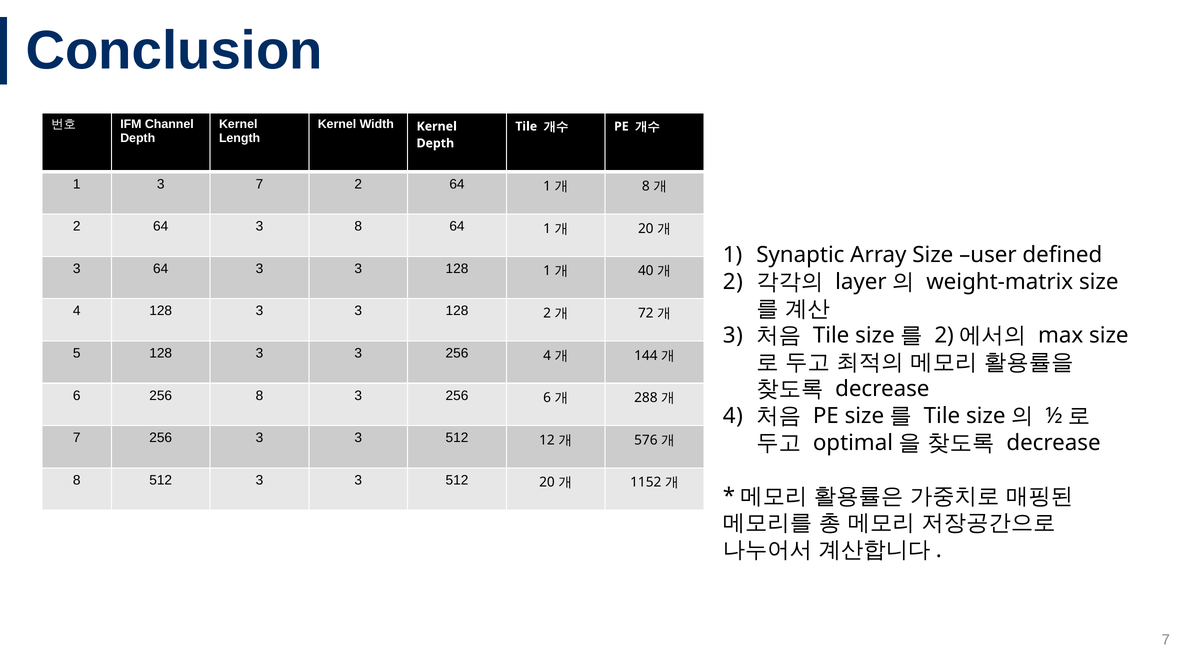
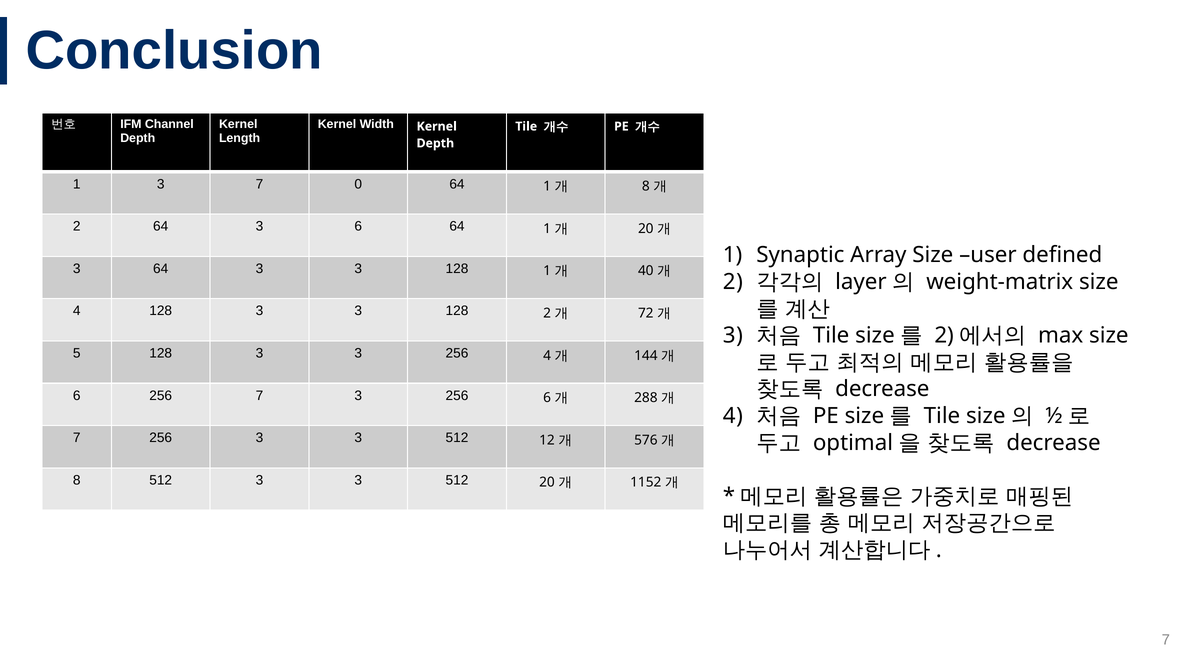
7 2: 2 -> 0
3 8: 8 -> 6
256 8: 8 -> 7
